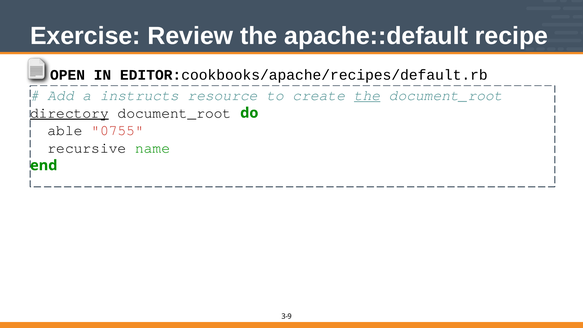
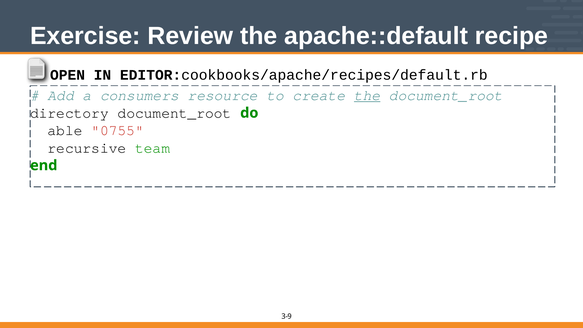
instructs: instructs -> consumers
directory underline: present -> none
name: name -> team
